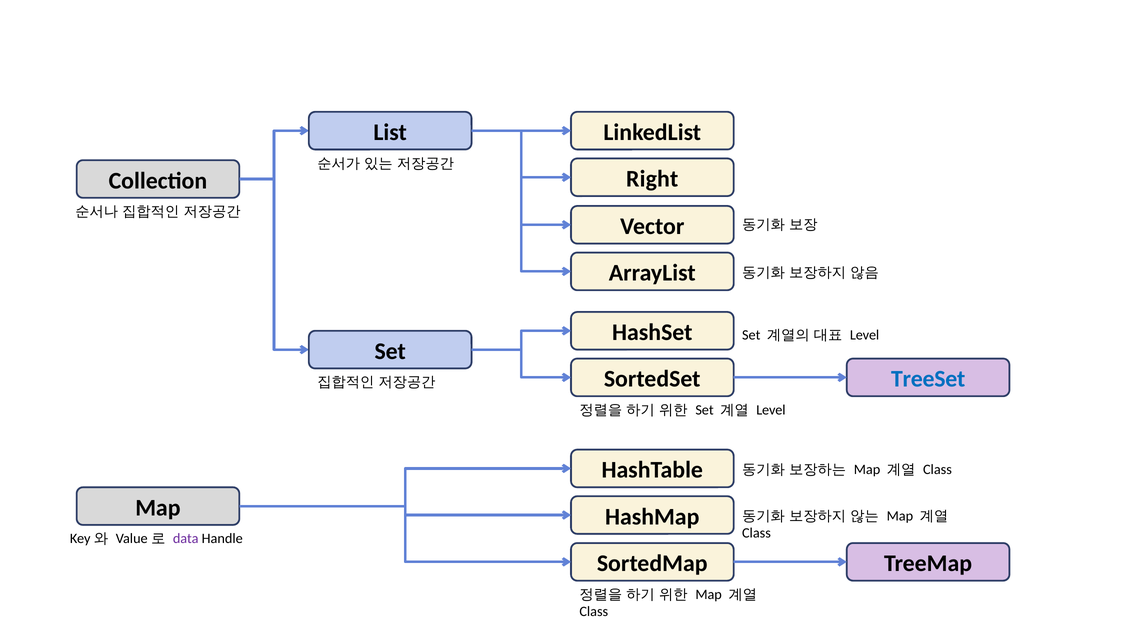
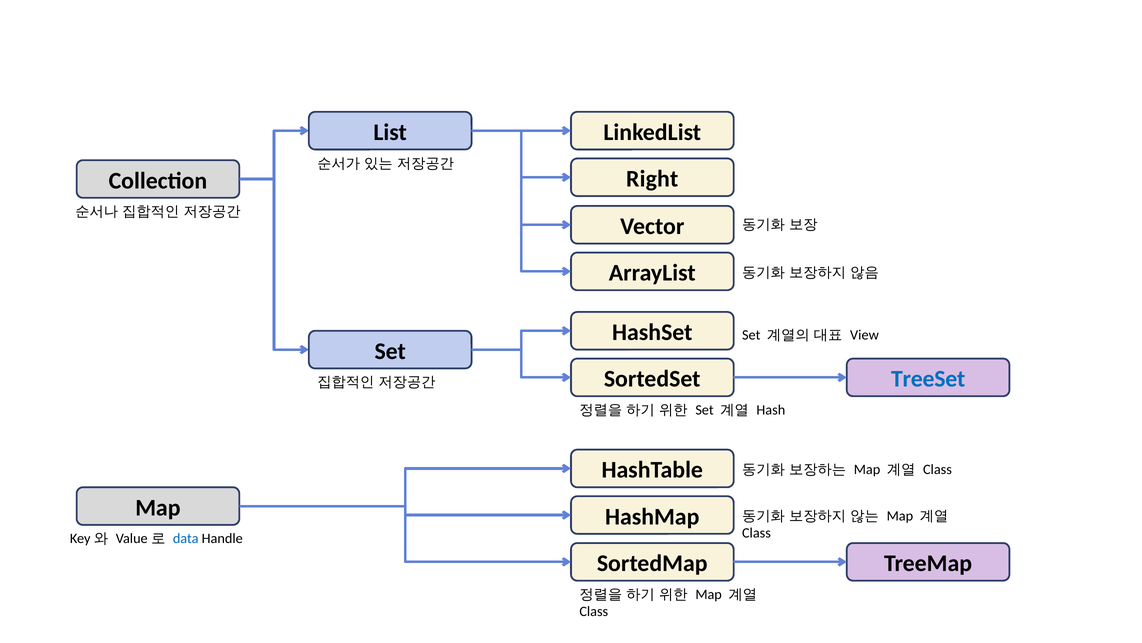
Level at (865, 335): Level -> View
Level at (771, 410): Level -> Hash
data colour: purple -> blue
